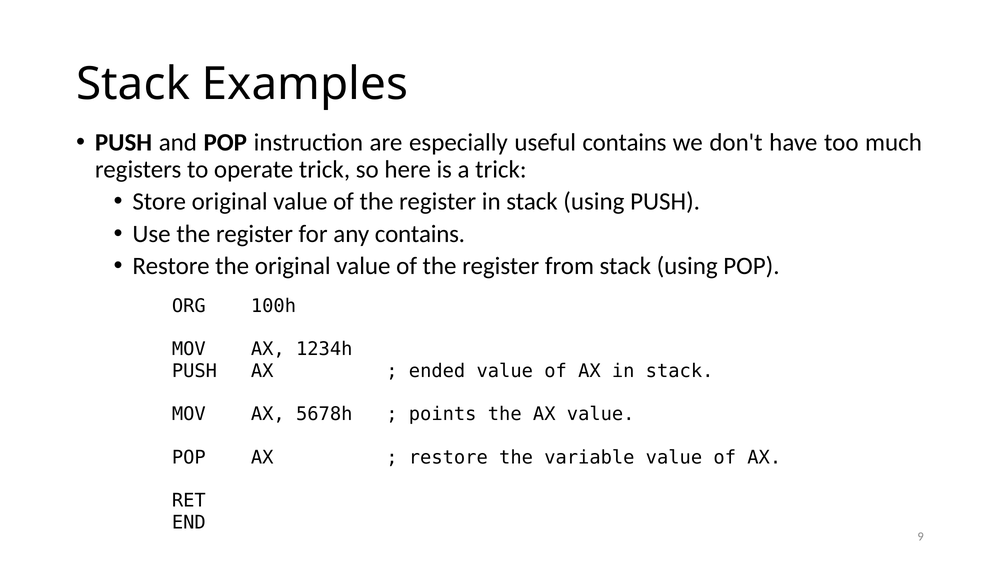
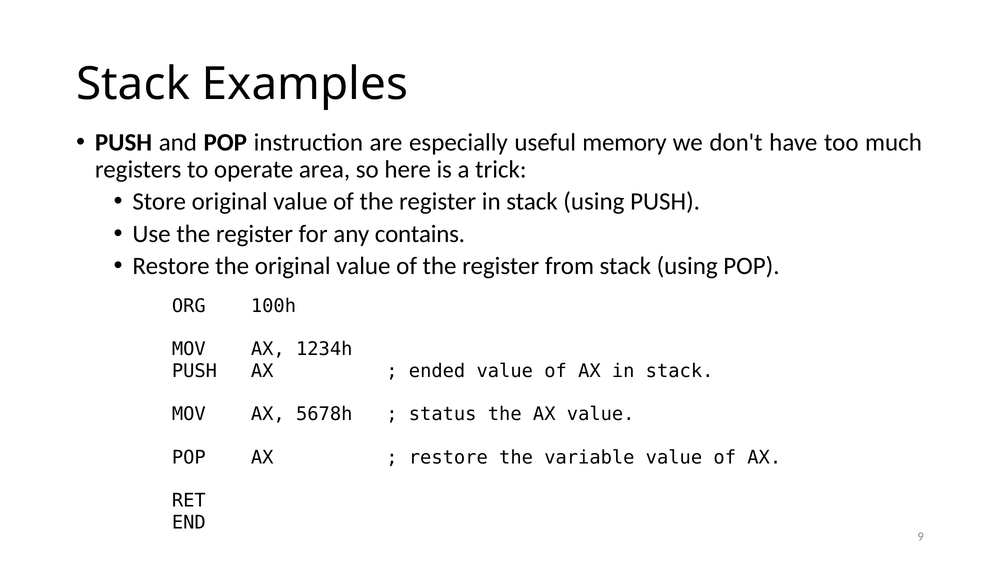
useful contains: contains -> memory
operate trick: trick -> area
points: points -> status
